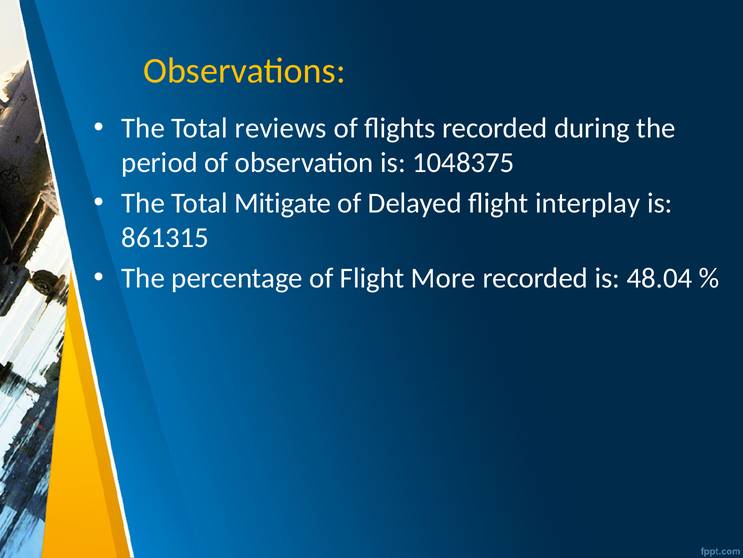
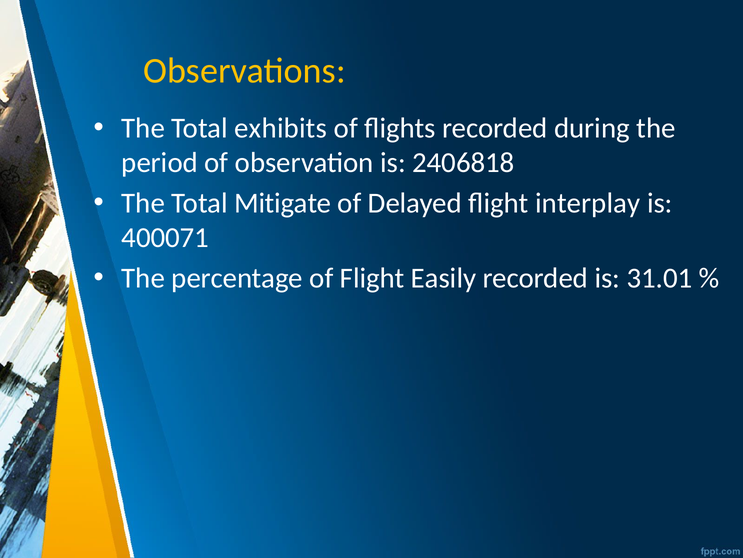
reviews: reviews -> exhibits
1048375: 1048375 -> 2406818
861315: 861315 -> 400071
More: More -> Easily
48.04: 48.04 -> 31.01
